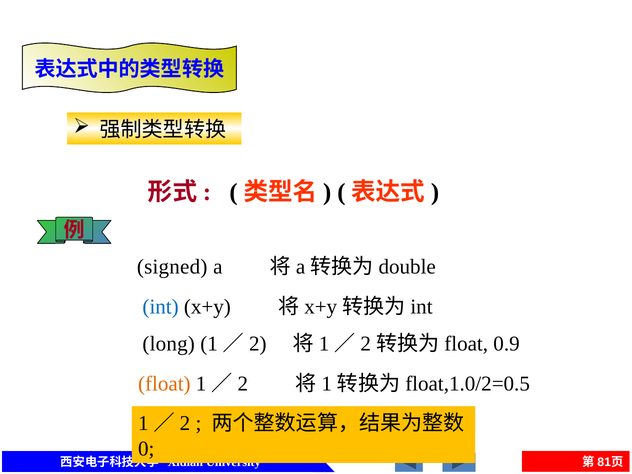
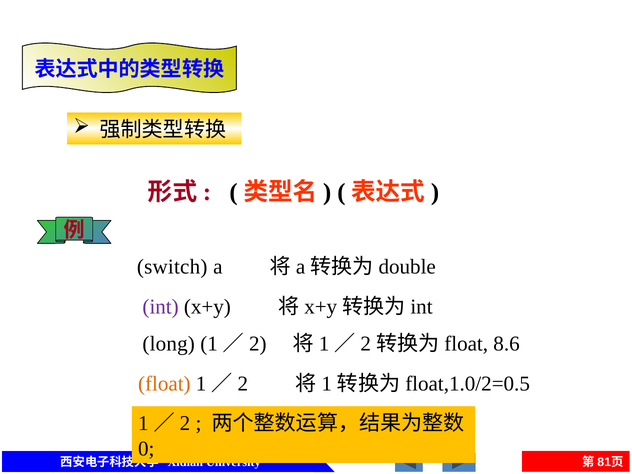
signed: signed -> switch
int colour: blue -> purple
0.9: 0.9 -> 8.6
